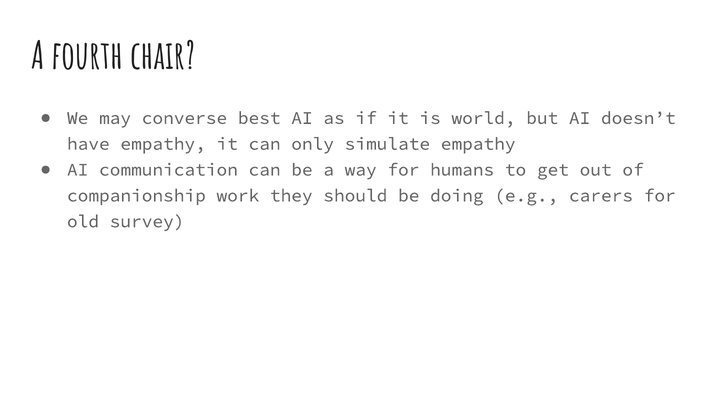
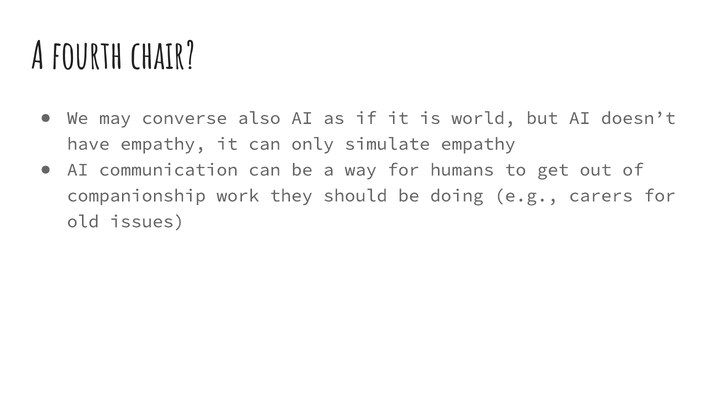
best: best -> also
survey: survey -> issues
